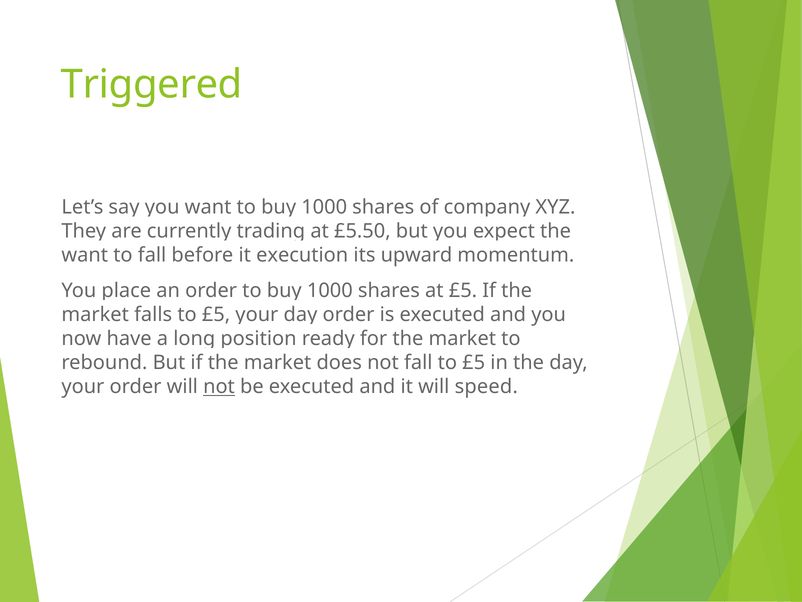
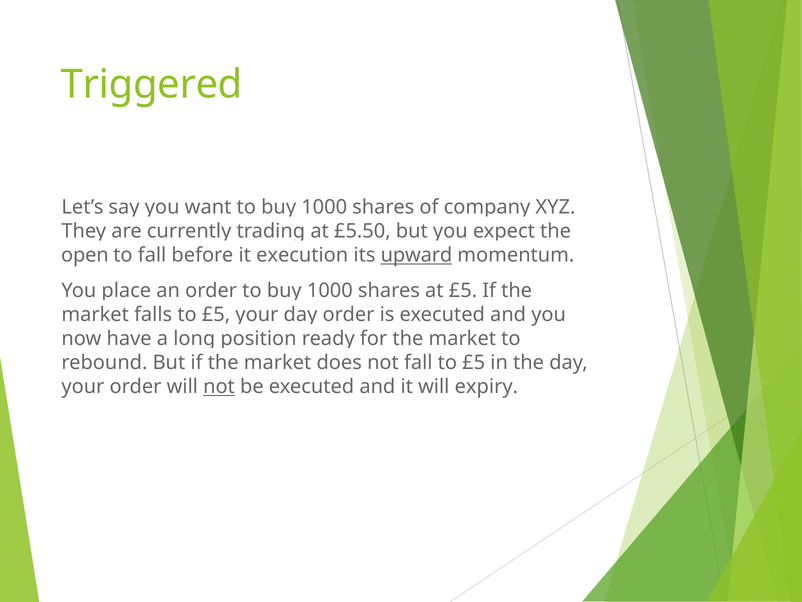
want at (85, 255): want -> open
upward underline: none -> present
speed: speed -> expiry
